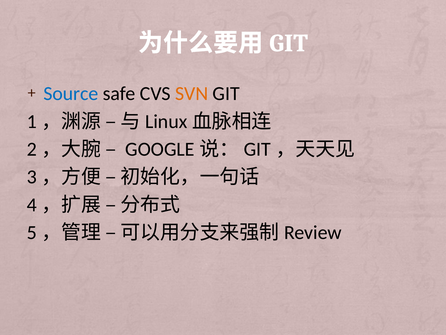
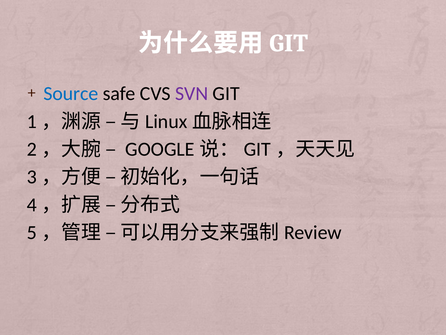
SVN colour: orange -> purple
